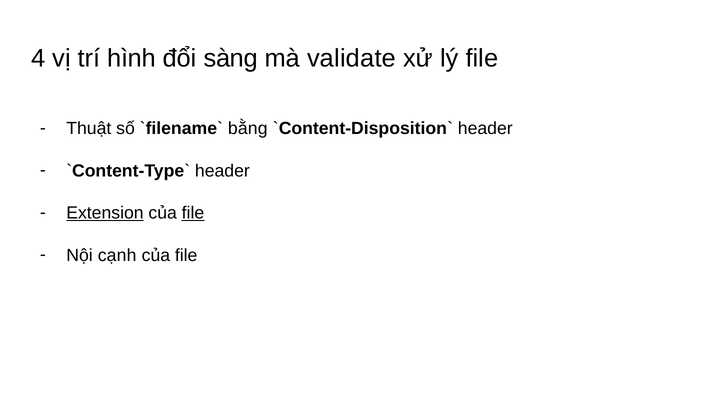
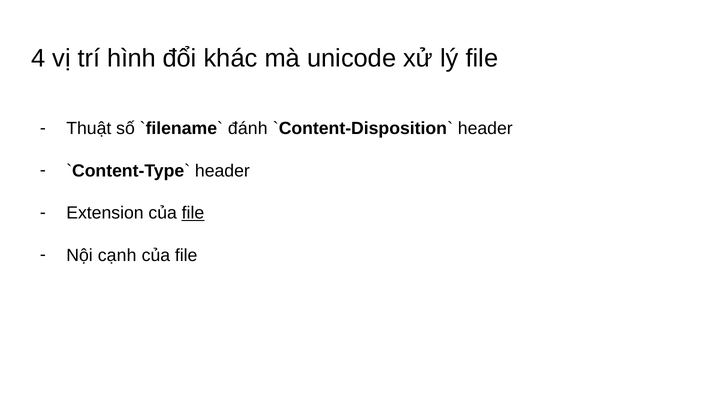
sàng: sàng -> khác
validate: validate -> unicode
bằng: bằng -> đánh
Extension underline: present -> none
